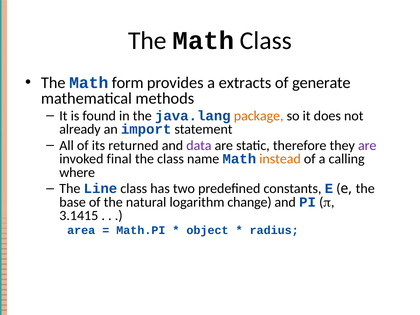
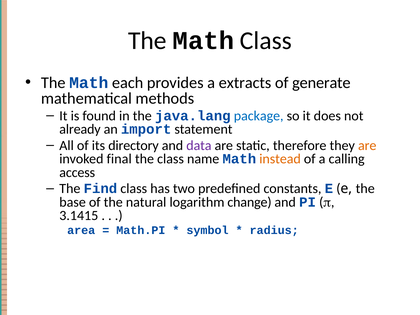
form: form -> each
package colour: orange -> blue
returned: returned -> directory
are at (367, 146) colour: purple -> orange
where: where -> access
Line: Line -> Find
object: object -> symbol
